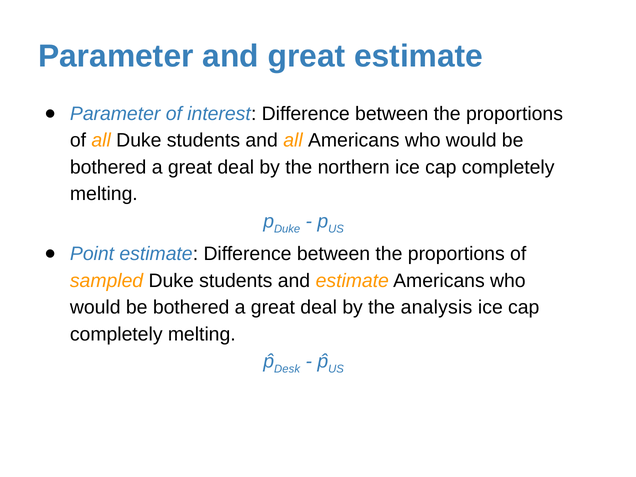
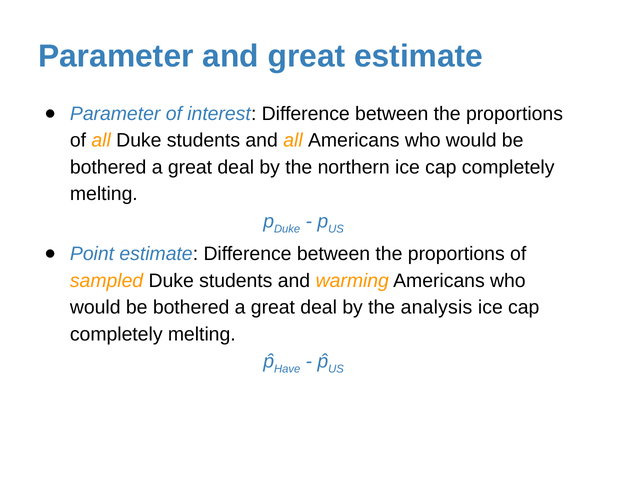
and estimate: estimate -> warming
Desk: Desk -> Have
